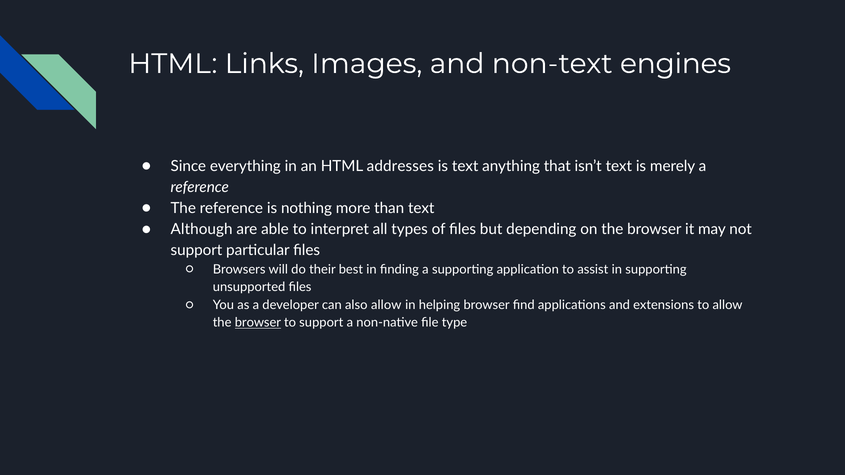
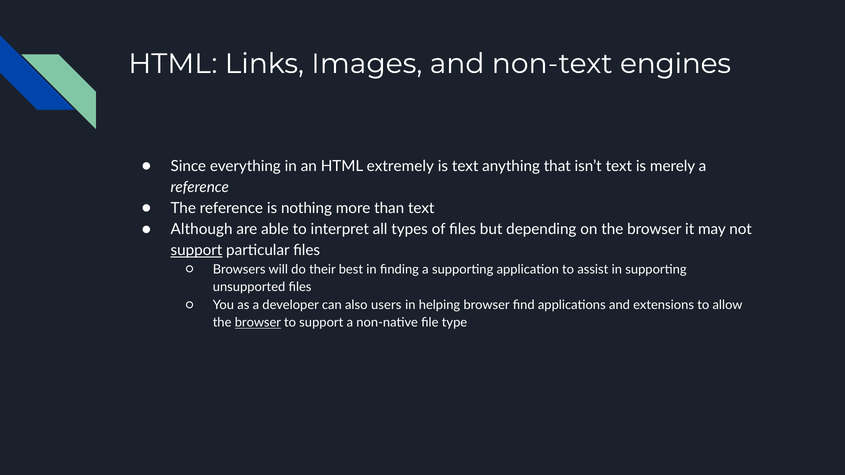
addresses: addresses -> extremely
support at (196, 250) underline: none -> present
also allow: allow -> users
